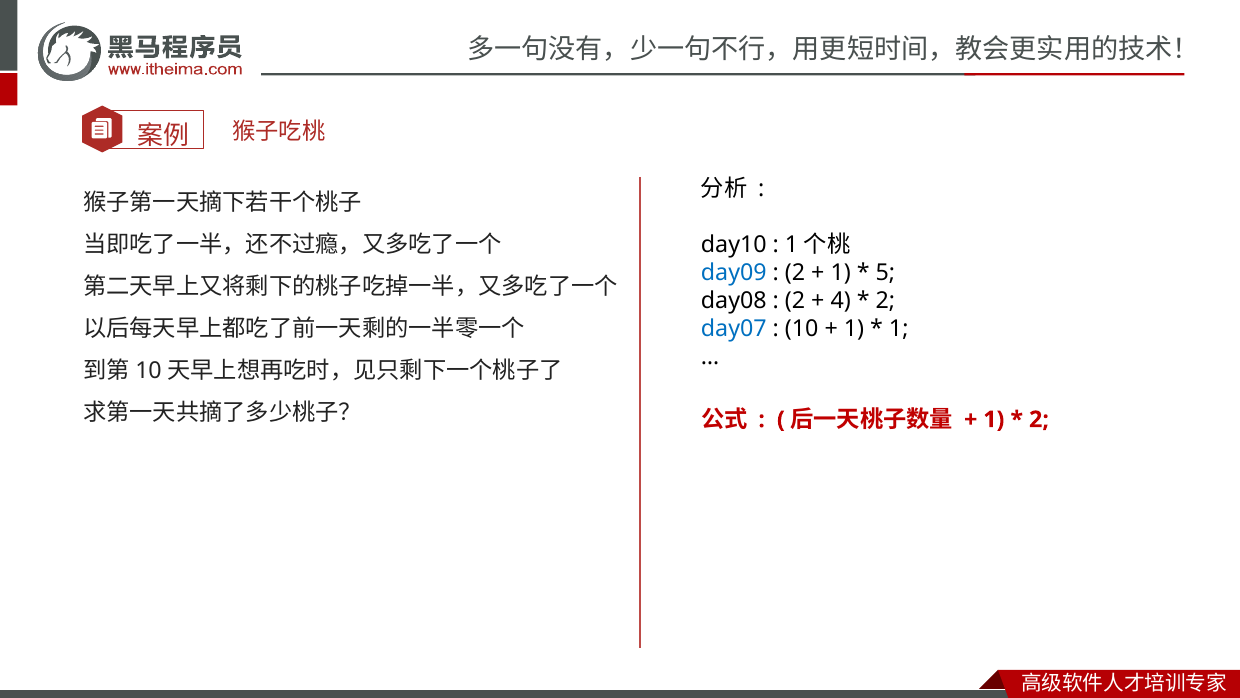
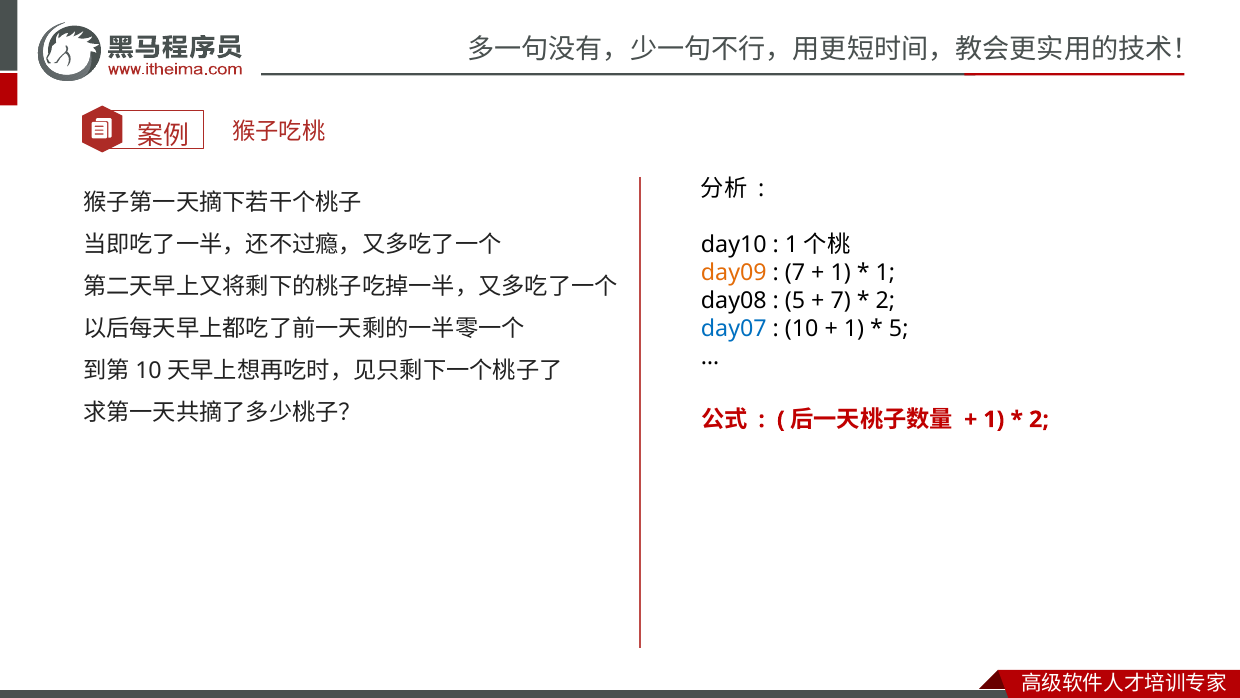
day09 colour: blue -> orange
2 at (795, 273): 2 -> 7
5 at (885, 273): 5 -> 1
2 at (795, 301): 2 -> 5
4 at (841, 301): 4 -> 7
1 at (899, 329): 1 -> 5
